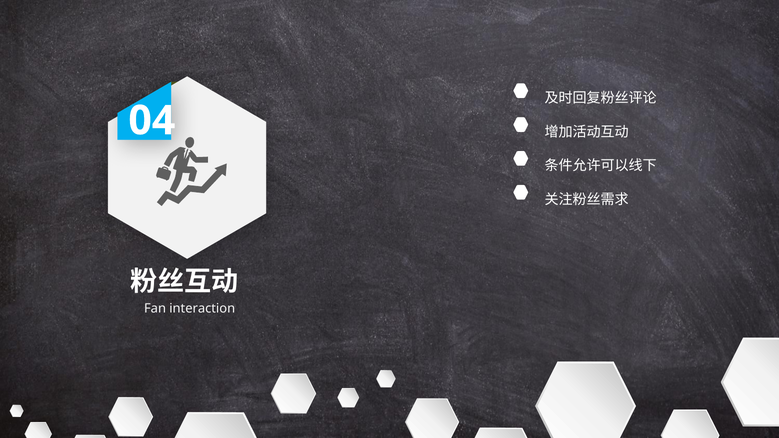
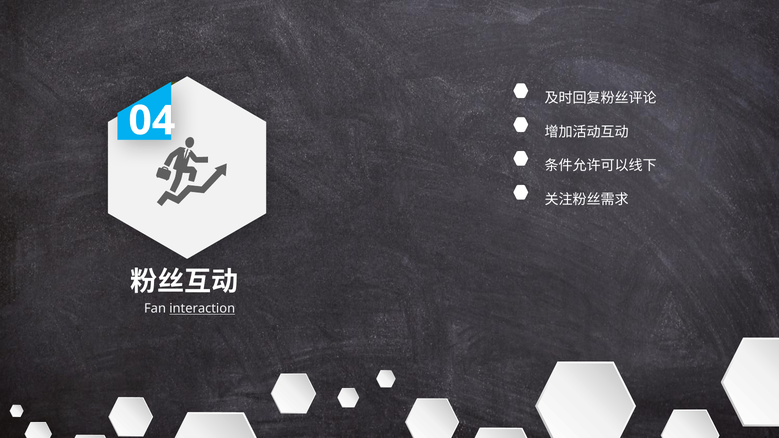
interaction underline: none -> present
